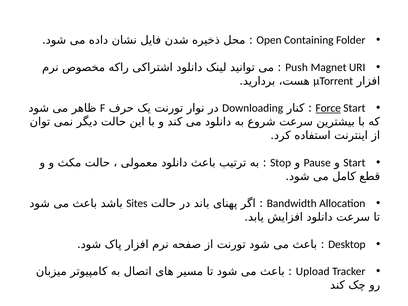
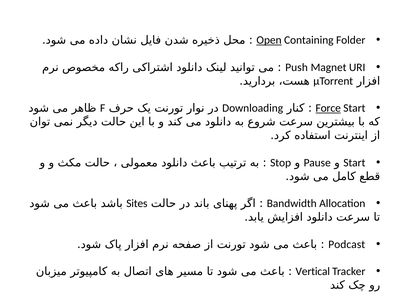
Open underline: none -> present
Desktop: Desktop -> Podcast
Upload: Upload -> Vertical
